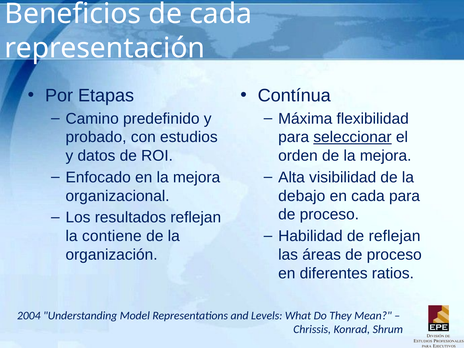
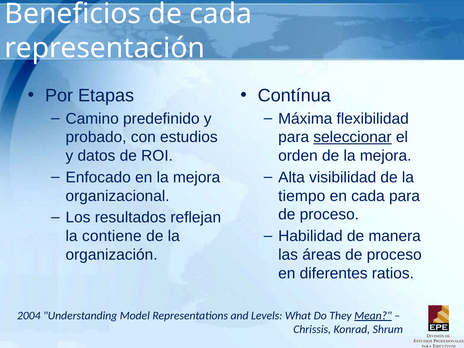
debajo: debajo -> tiempo
de reflejan: reflejan -> manera
Mean underline: none -> present
